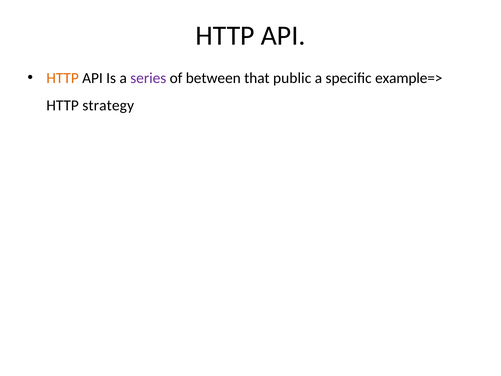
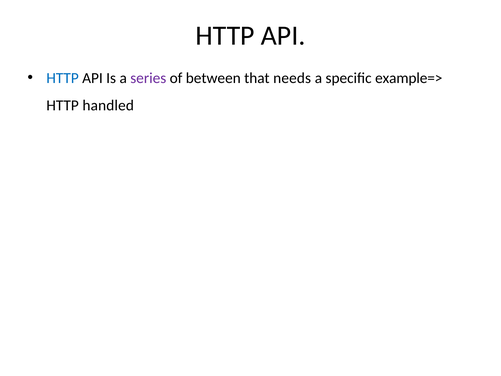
HTTP at (63, 78) colour: orange -> blue
public: public -> needs
strategy: strategy -> handled
